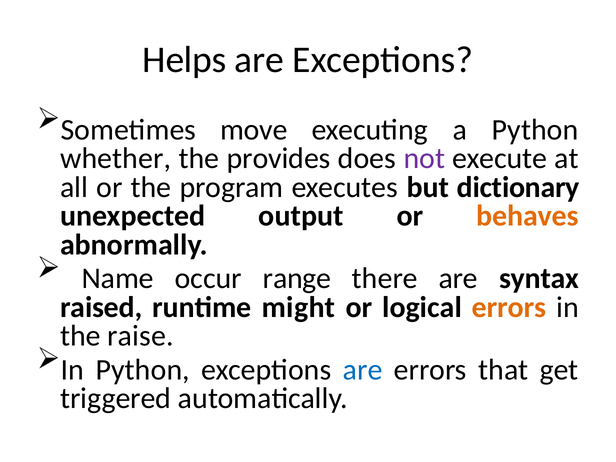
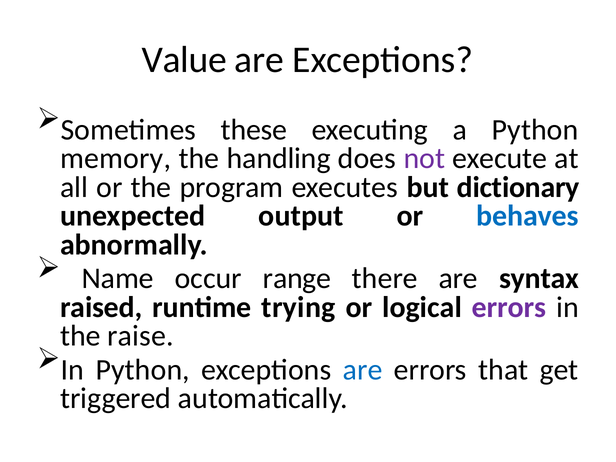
Helps: Helps -> Value
move: move -> these
whether: whether -> memory
provides: provides -> handling
behaves colour: orange -> blue
might: might -> trying
errors at (509, 307) colour: orange -> purple
